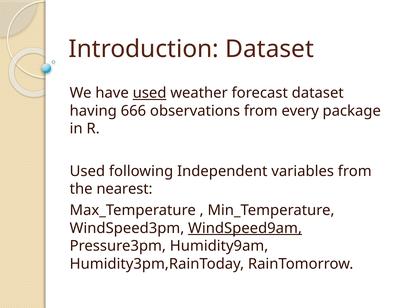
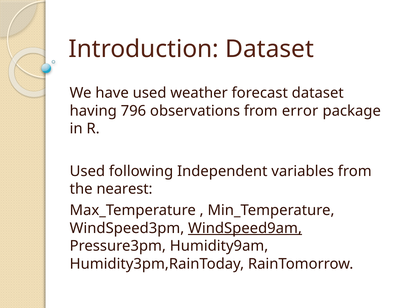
used at (150, 93) underline: present -> none
666: 666 -> 796
every: every -> error
